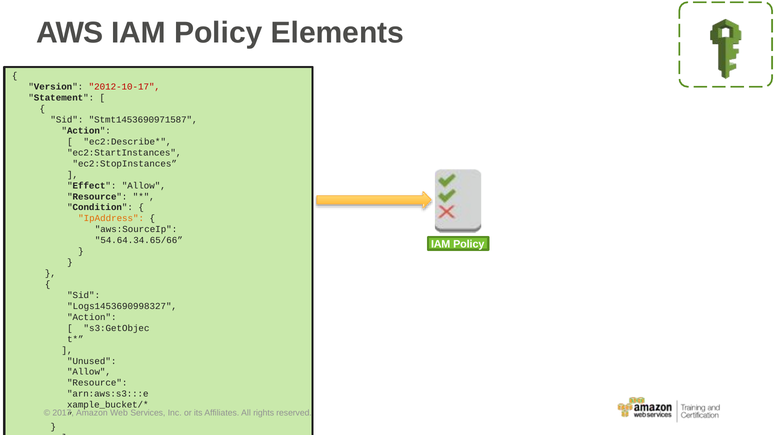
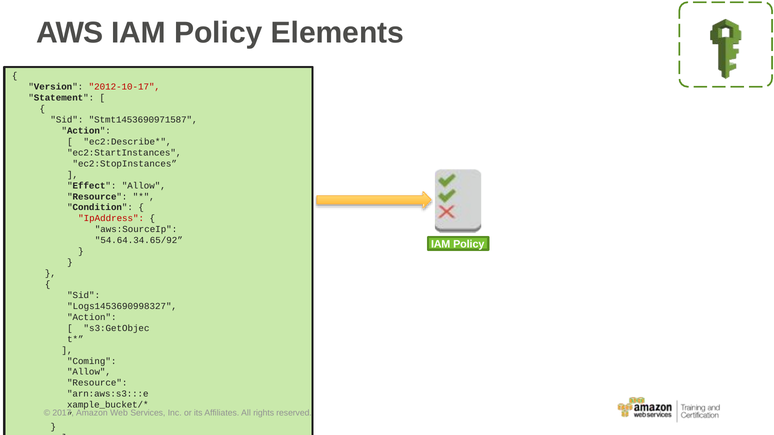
IpAddress colour: orange -> red
54.64.34.65/66: 54.64.34.65/66 -> 54.64.34.65/92
Unused: Unused -> Coming
